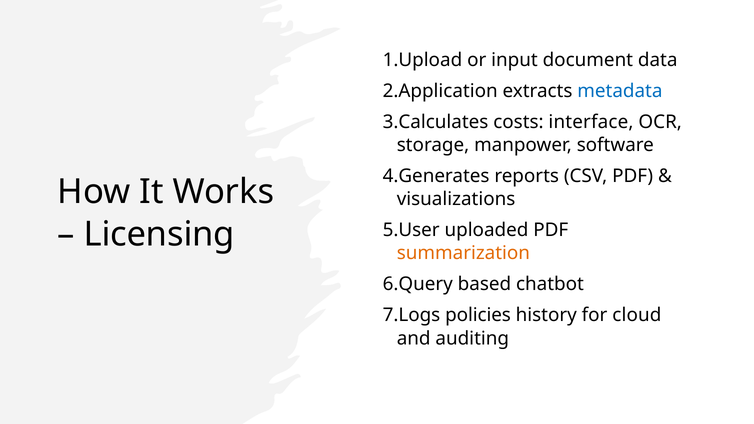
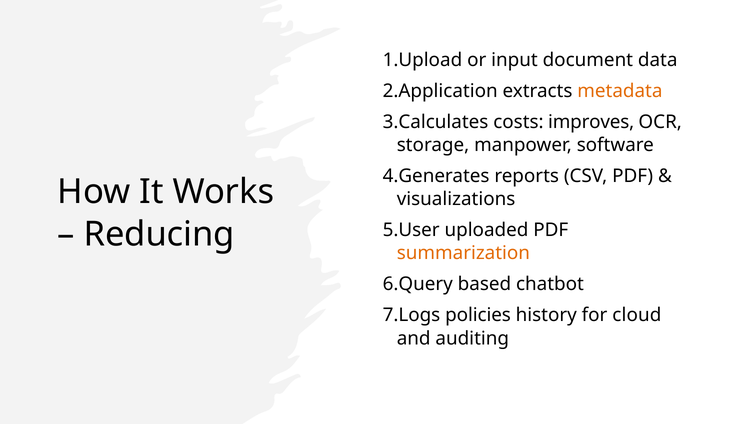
metadata colour: blue -> orange
interface: interface -> improves
Licensing: Licensing -> Reducing
